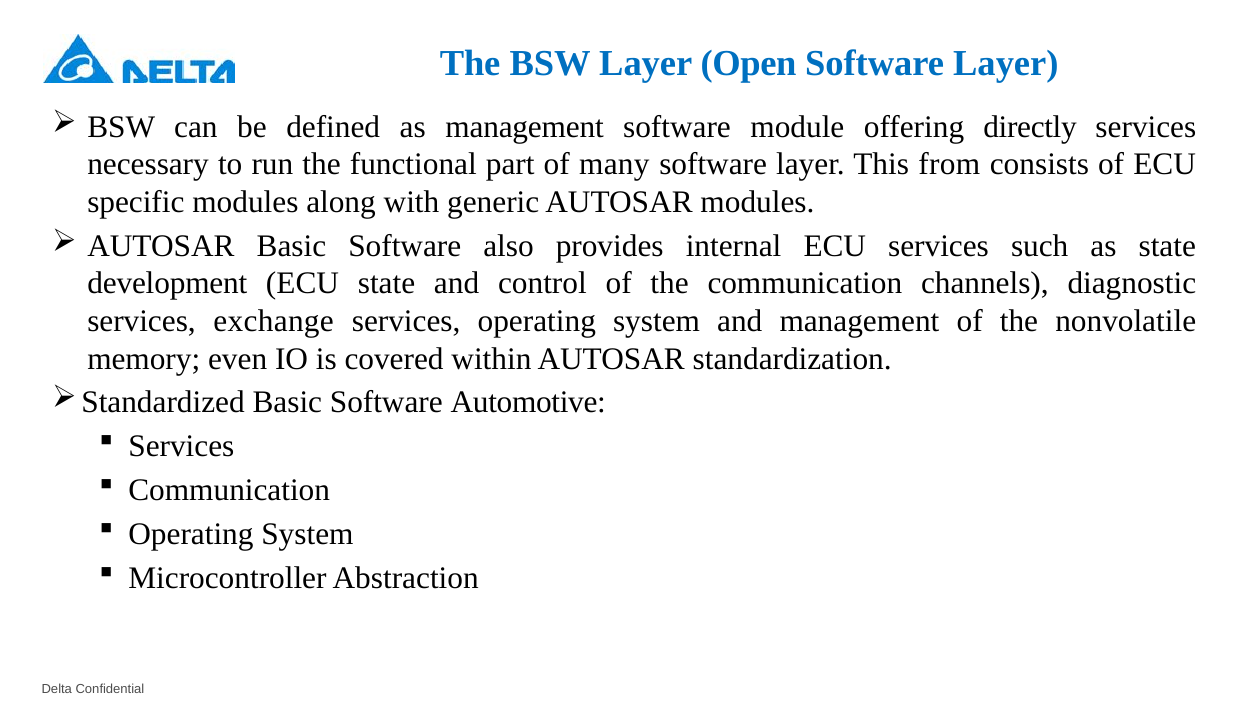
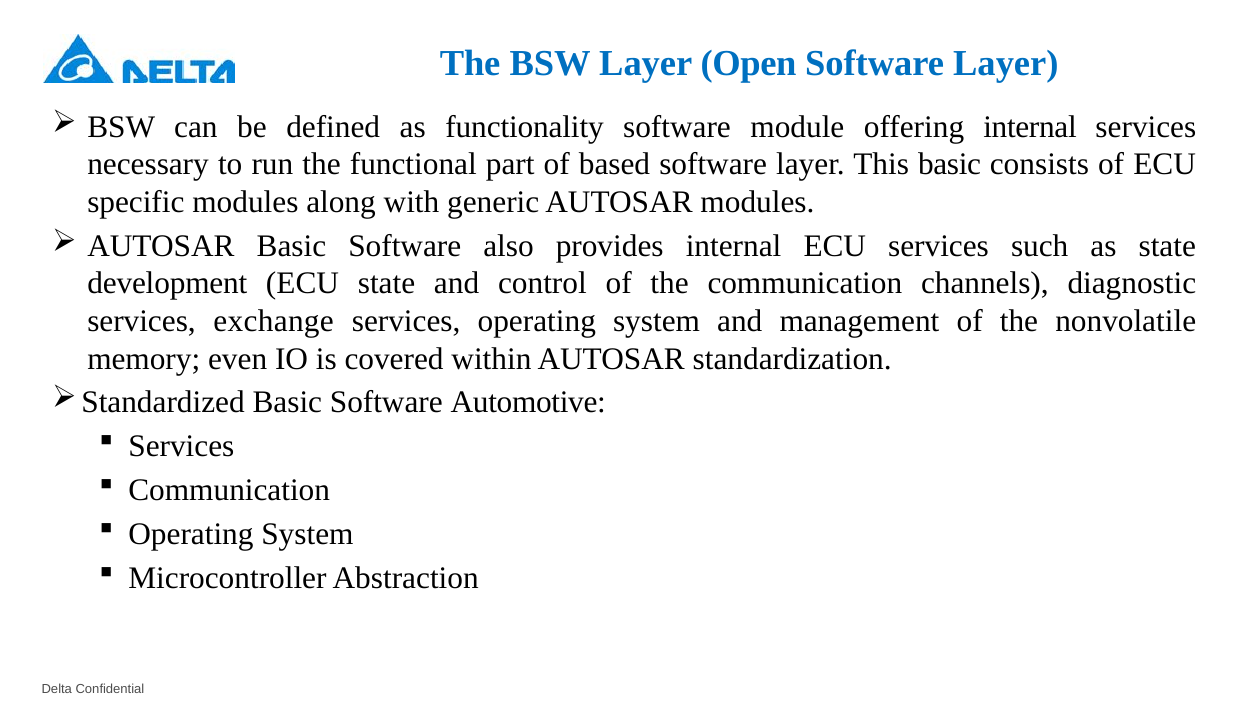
as management: management -> functionality
offering directly: directly -> internal
many: many -> based
This from: from -> basic
